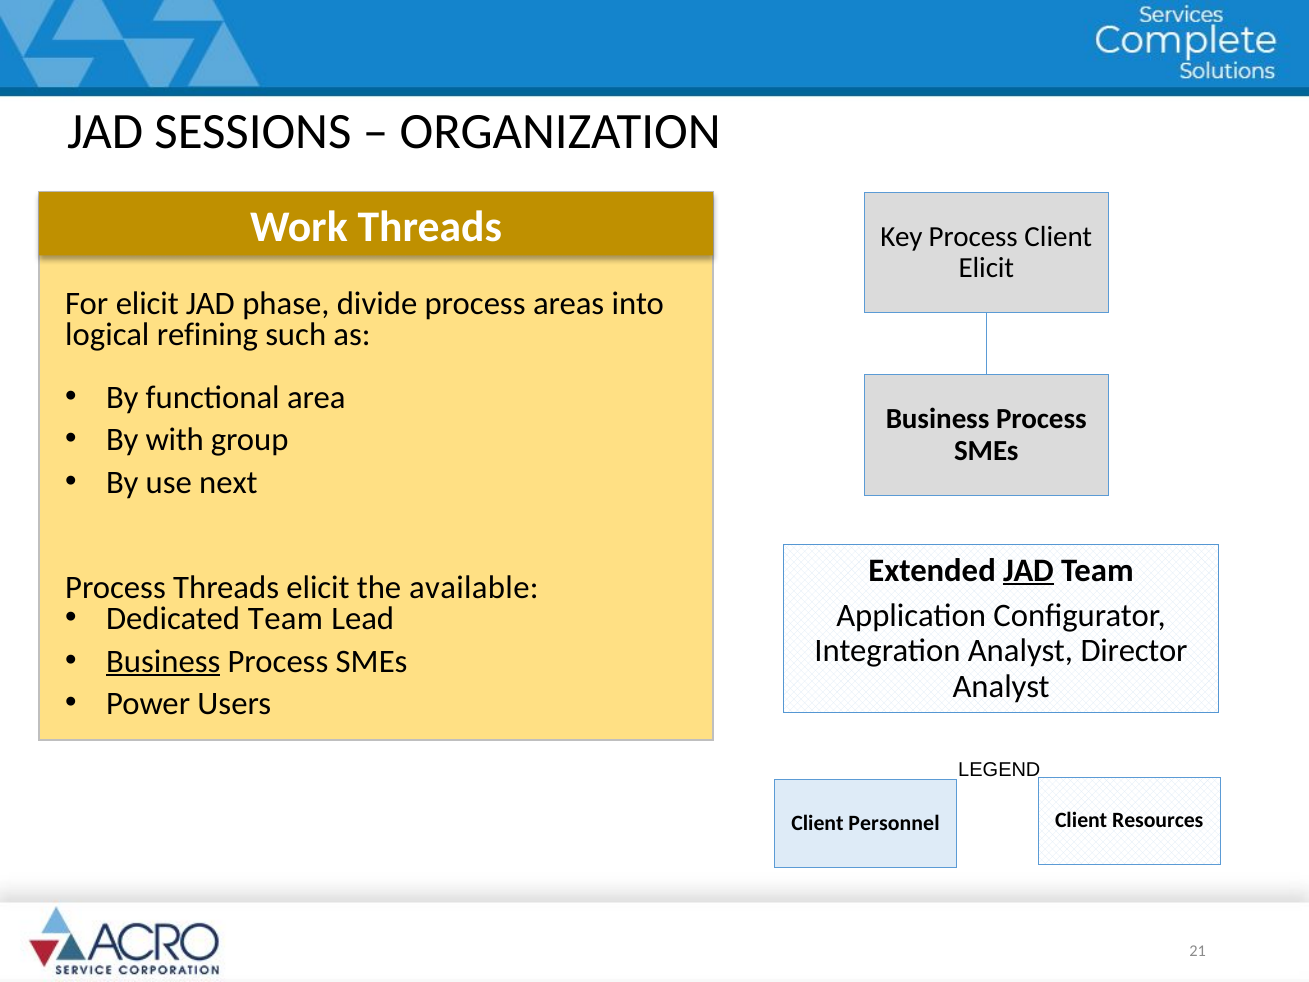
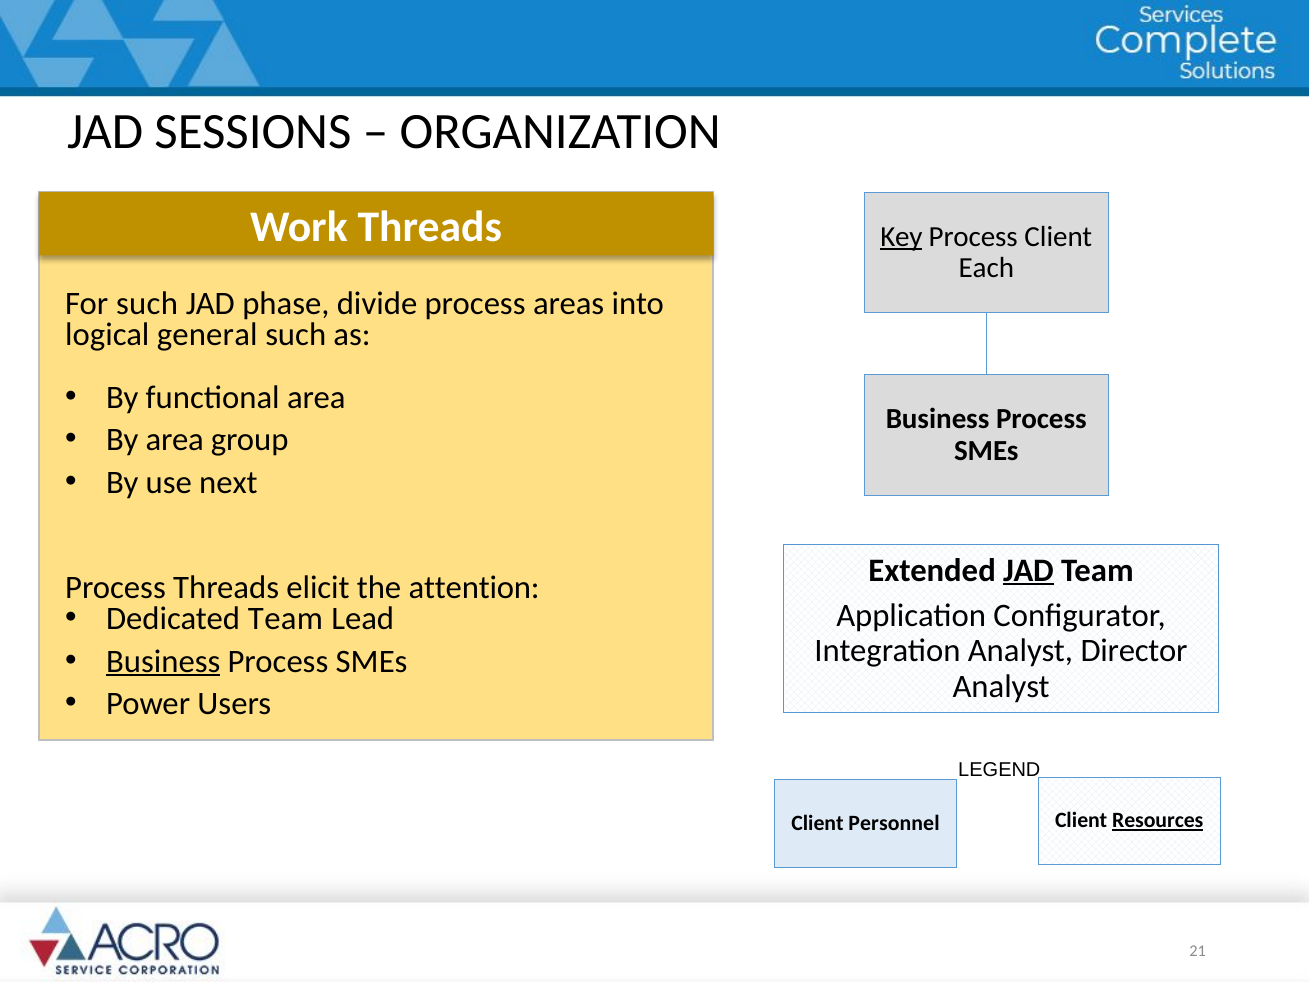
Key underline: none -> present
Elicit at (986, 268): Elicit -> Each
For elicit: elicit -> such
refining: refining -> general
By with: with -> area
available: available -> attention
Resources underline: none -> present
